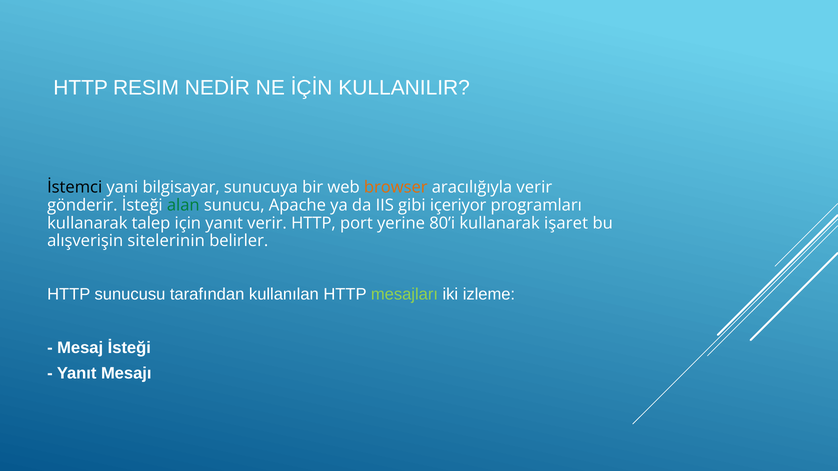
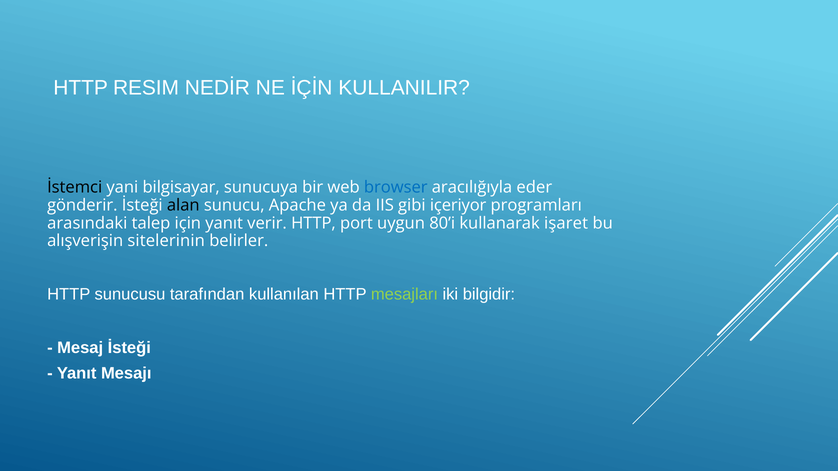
browser colour: orange -> blue
aracılığıyla verir: verir -> eder
alan colour: green -> black
kullanarak at (87, 223): kullanarak -> arasındaki
yerine: yerine -> uygun
izleme: izleme -> bilgidir
